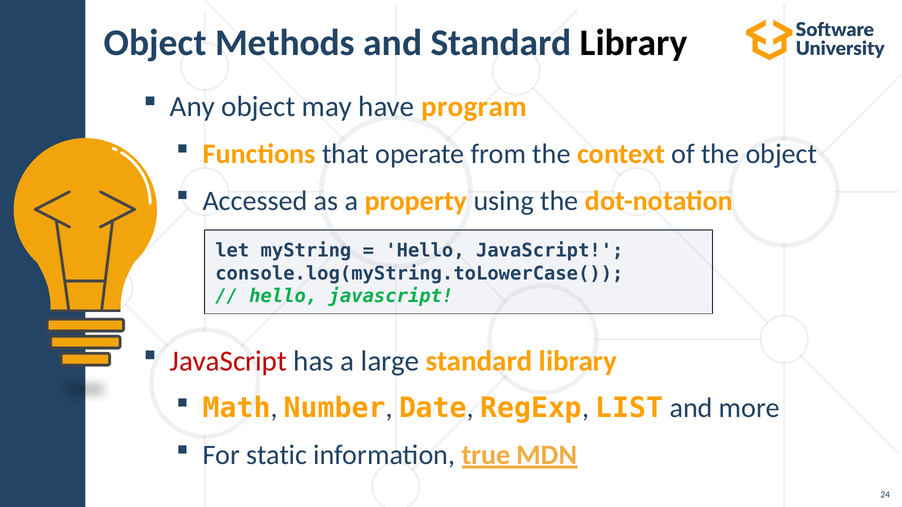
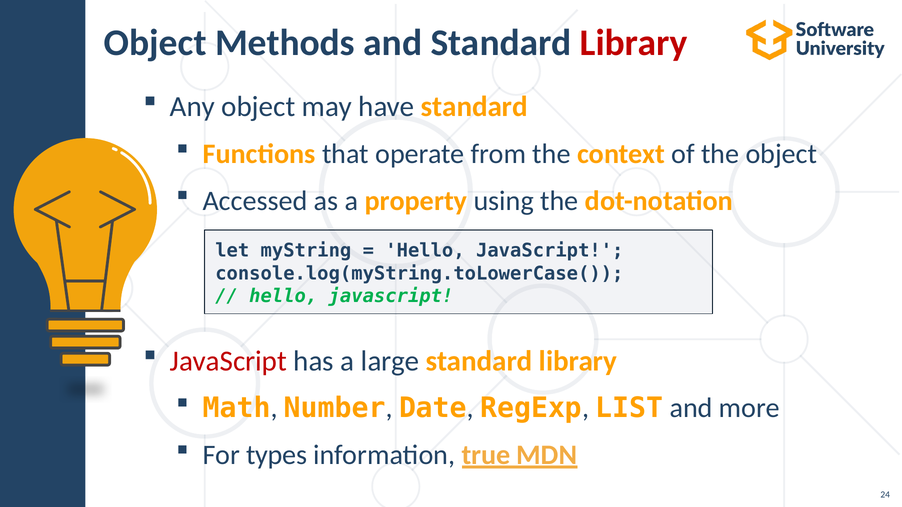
Library at (634, 43) colour: black -> red
have program: program -> standard
static: static -> types
